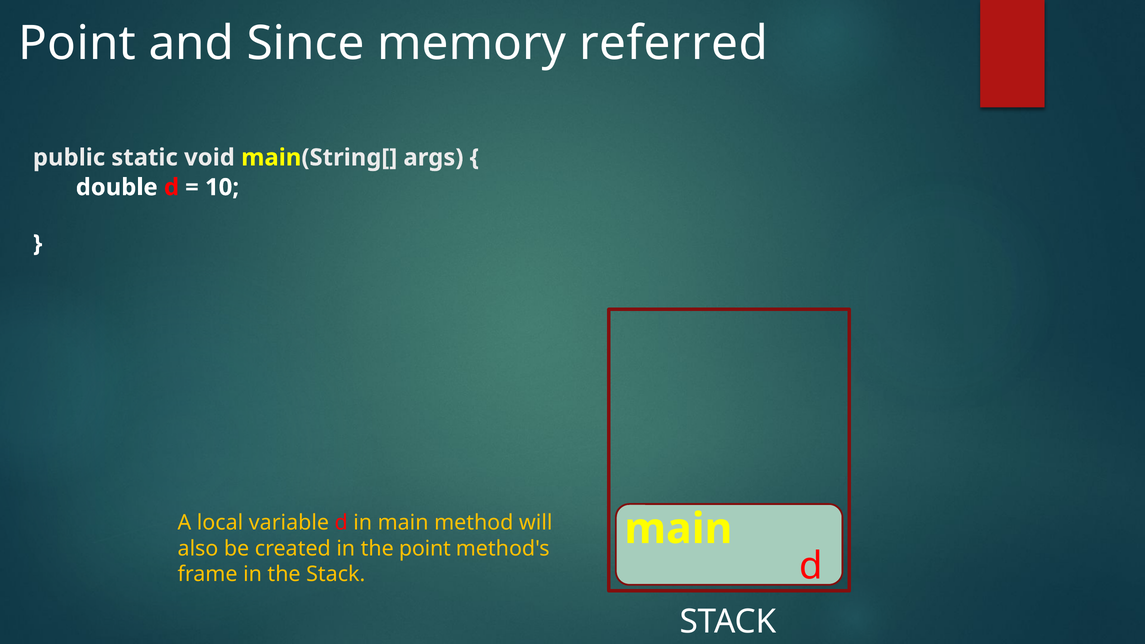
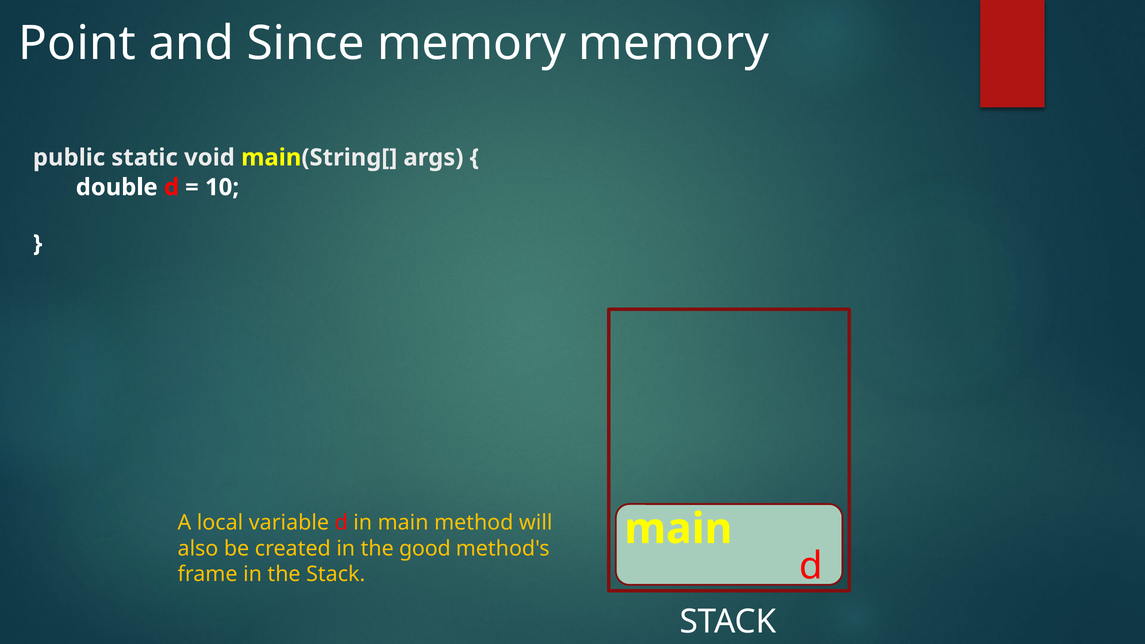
memory referred: referred -> memory
the point: point -> good
